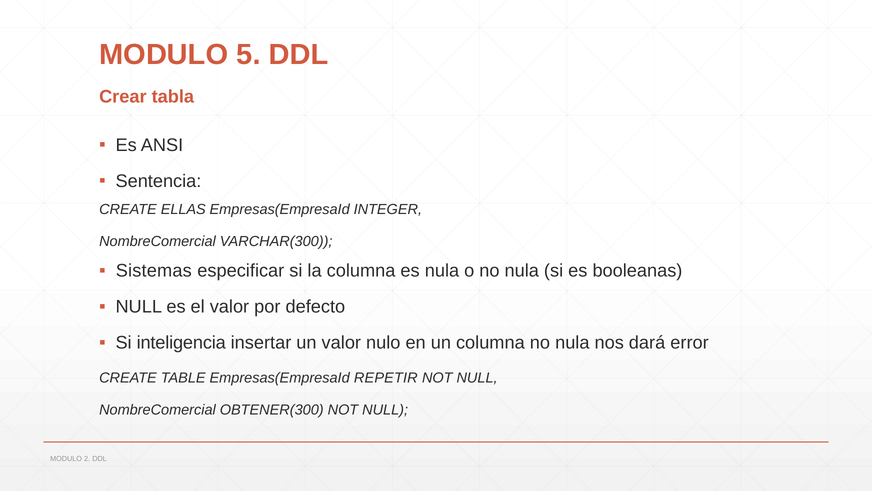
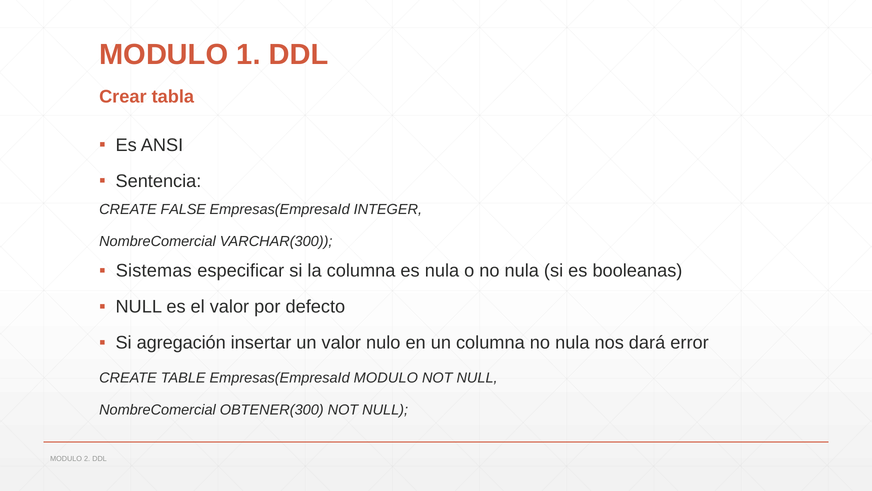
5: 5 -> 1
ELLAS: ELLAS -> FALSE
inteligencia: inteligencia -> agregación
Empresas(EmpresaId REPETIR: REPETIR -> MODULO
